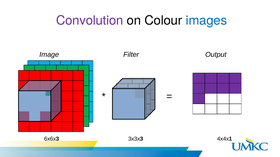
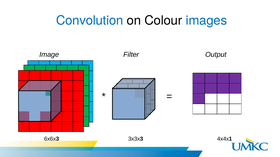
Convolution colour: purple -> blue
